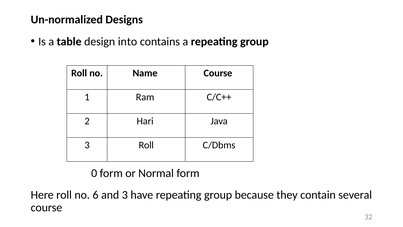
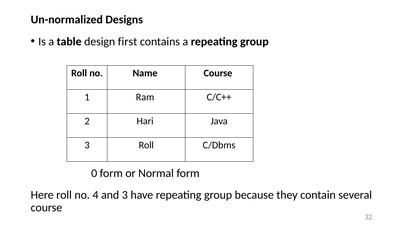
into: into -> first
6: 6 -> 4
